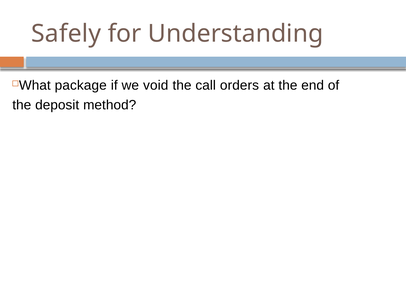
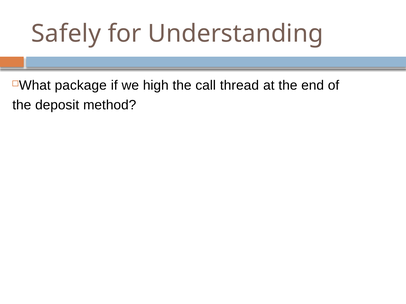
void: void -> high
orders: orders -> thread
